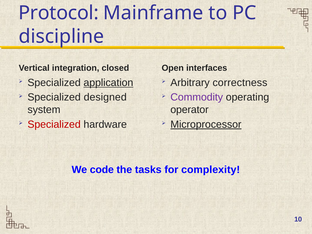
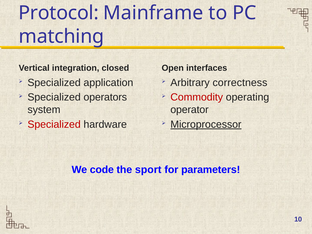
discipline: discipline -> matching
application underline: present -> none
designed: designed -> operators
Commodity colour: purple -> red
tasks: tasks -> sport
complexity: complexity -> parameters
